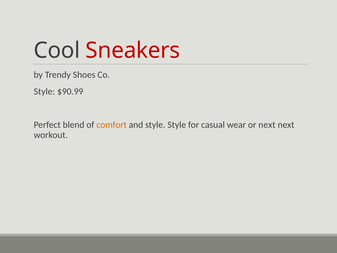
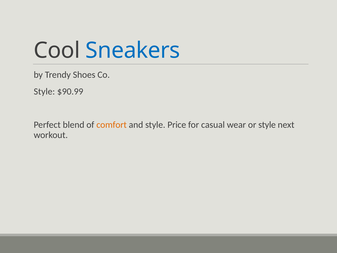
Sneakers colour: red -> blue
style Style: Style -> Price
or next: next -> style
